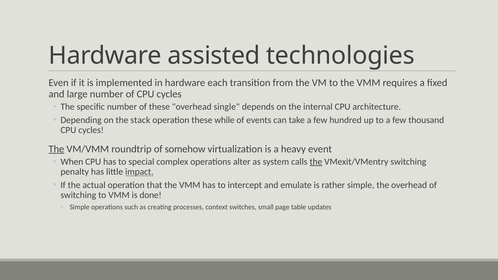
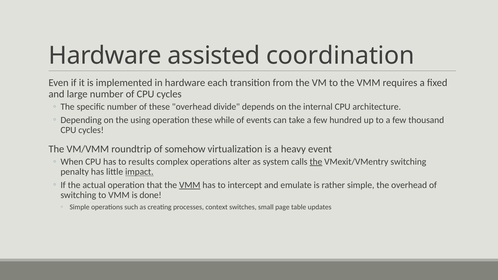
technologies: technologies -> coordination
single: single -> divide
stack: stack -> using
The at (56, 149) underline: present -> none
special: special -> results
VMM at (190, 185) underline: none -> present
